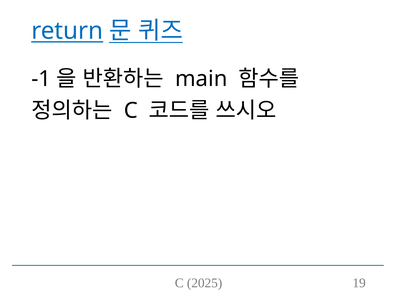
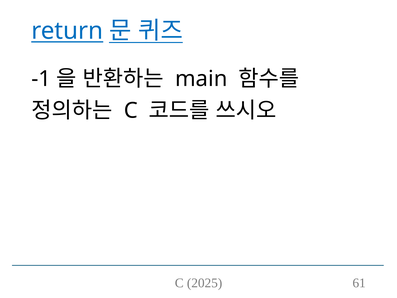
19: 19 -> 61
